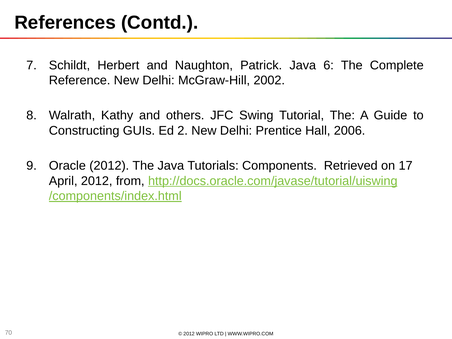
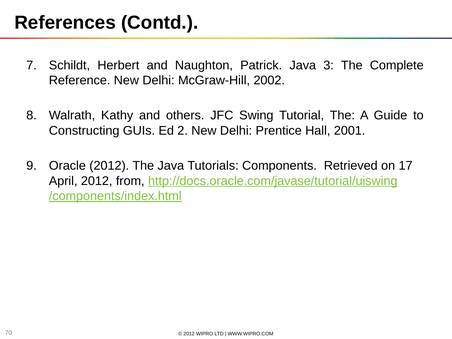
6: 6 -> 3
2006: 2006 -> 2001
